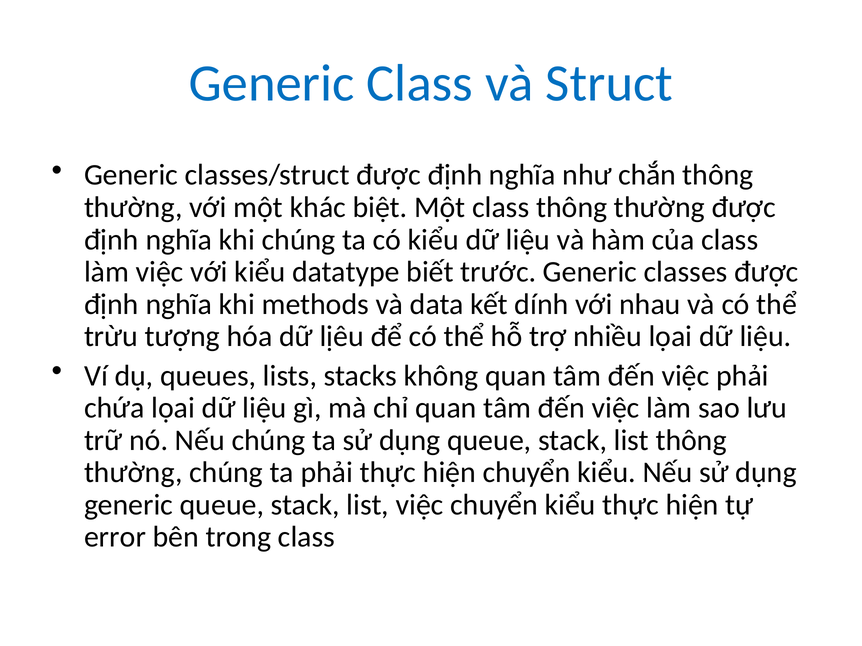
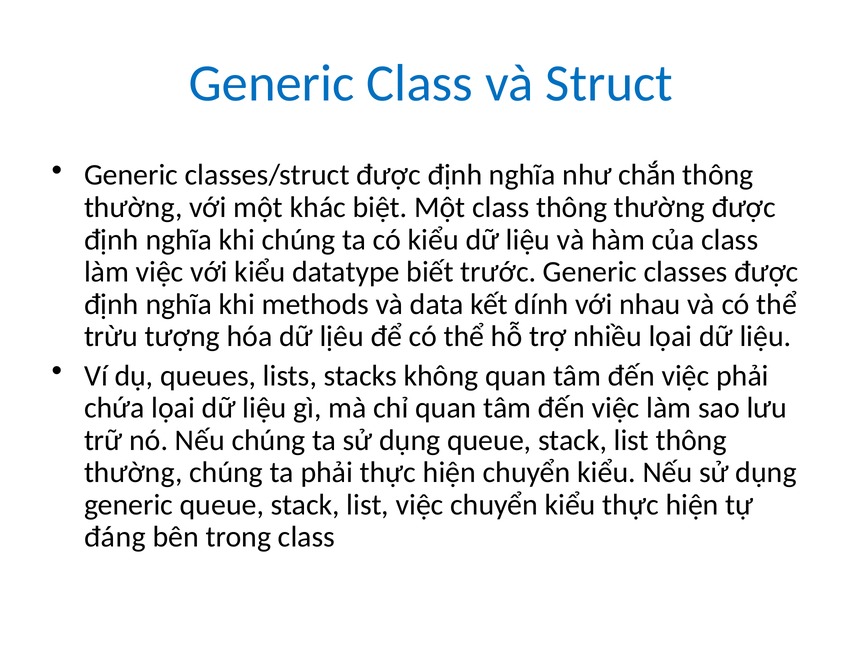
error: error -> đáng
